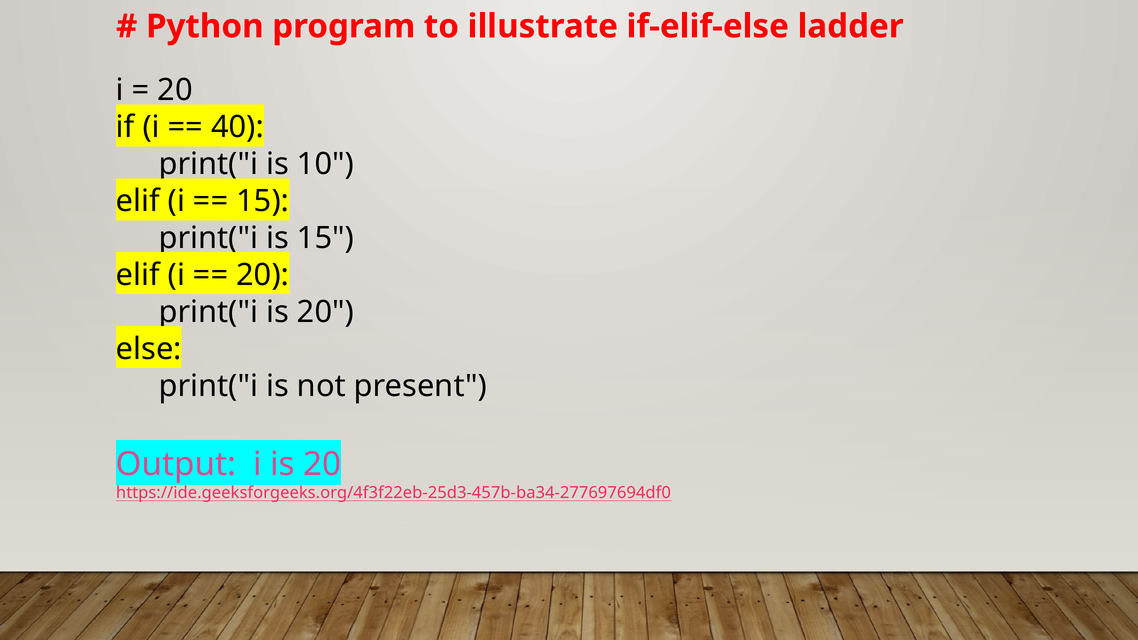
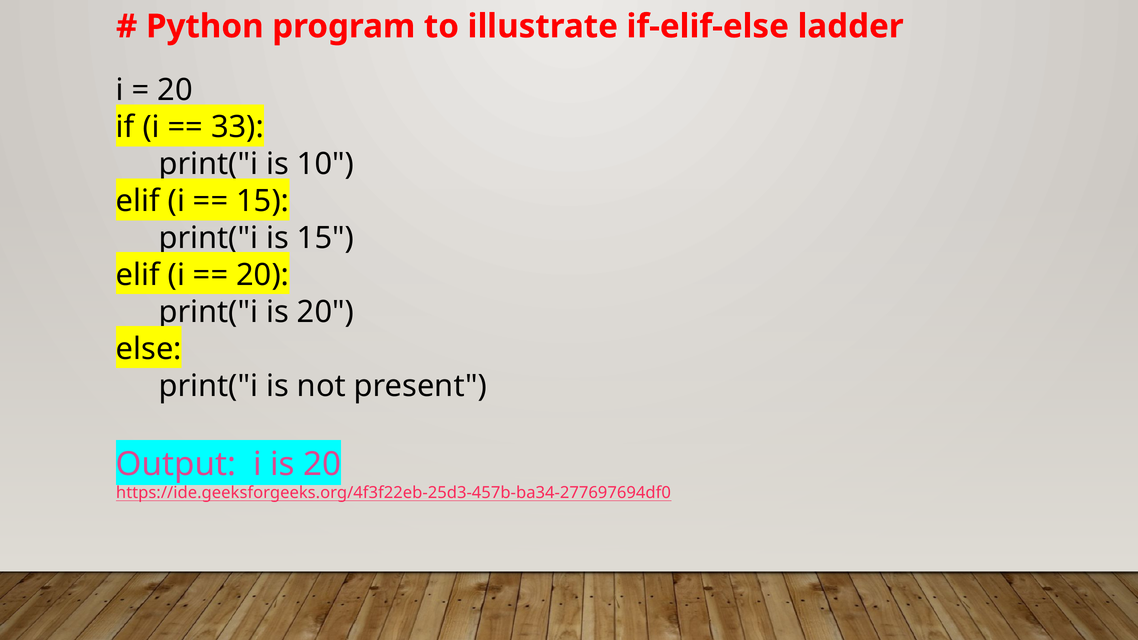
40: 40 -> 33
